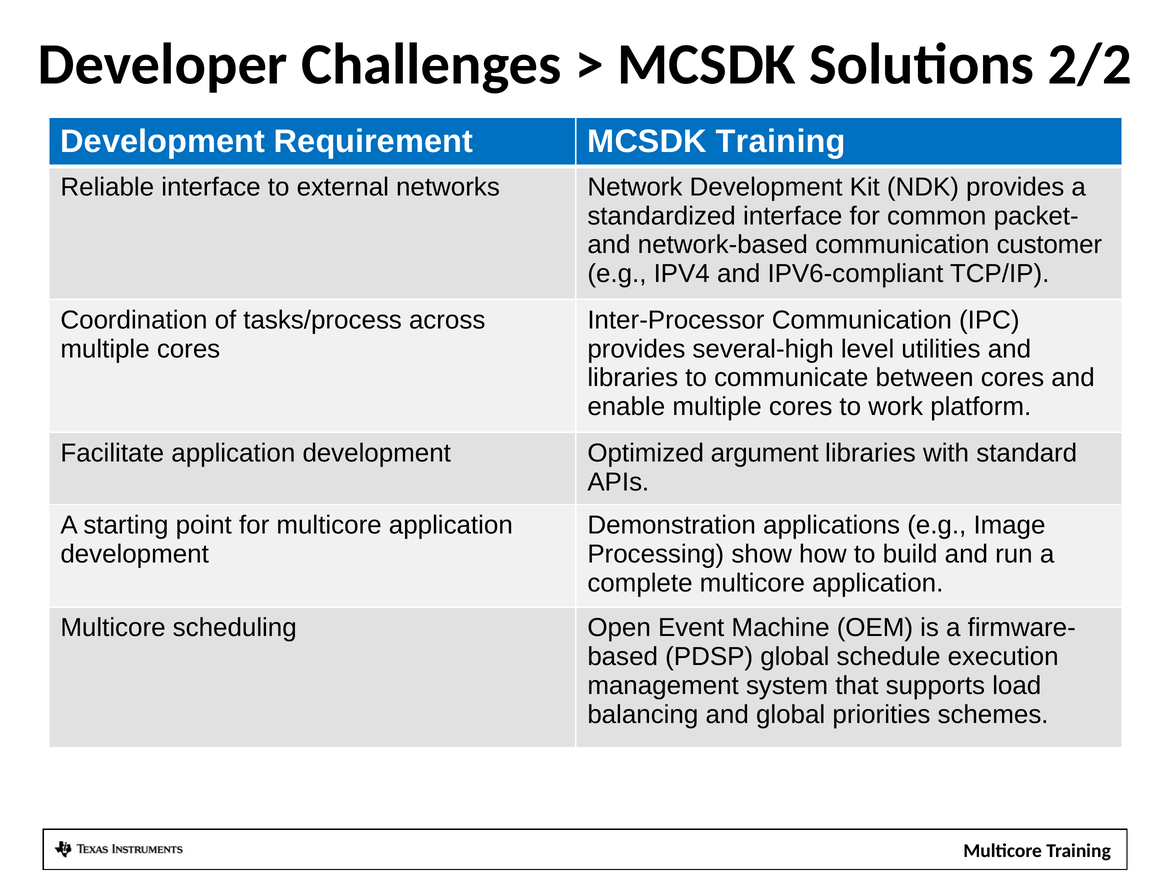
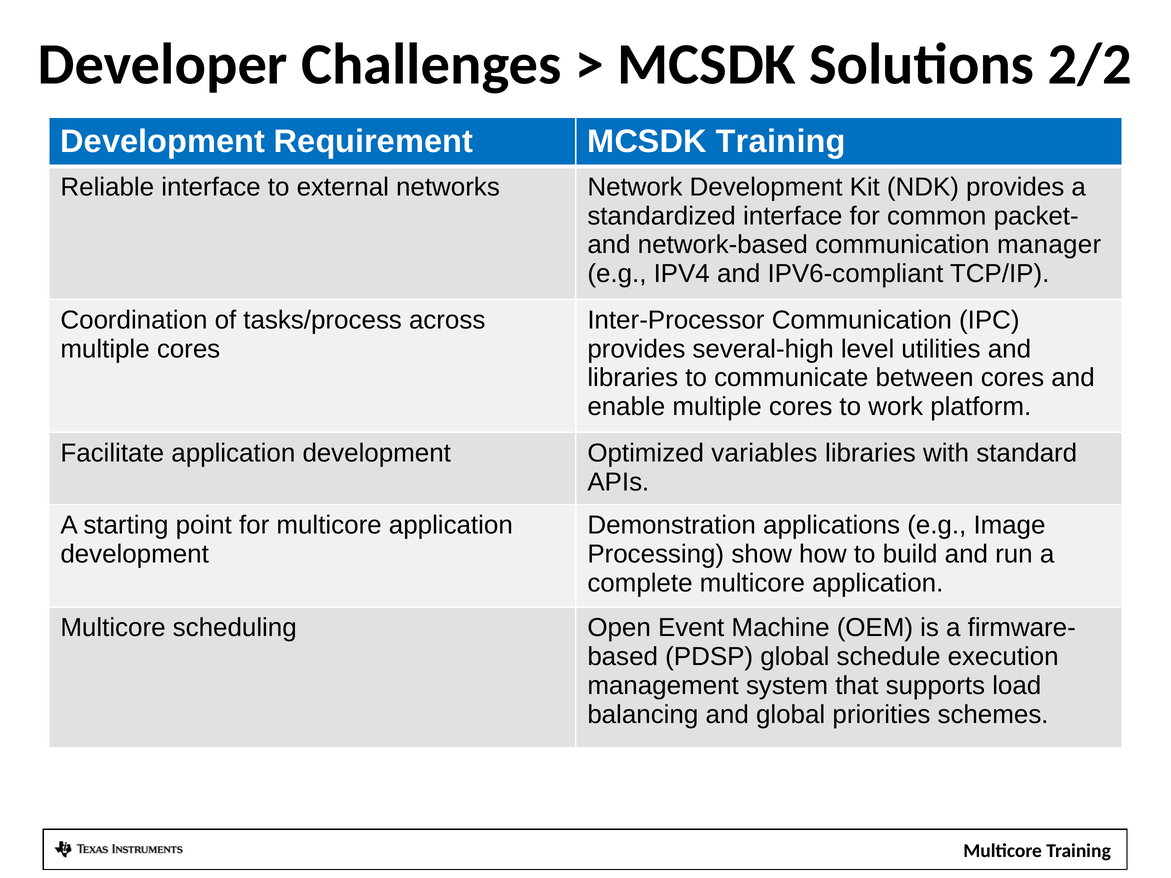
customer: customer -> manager
argument: argument -> variables
